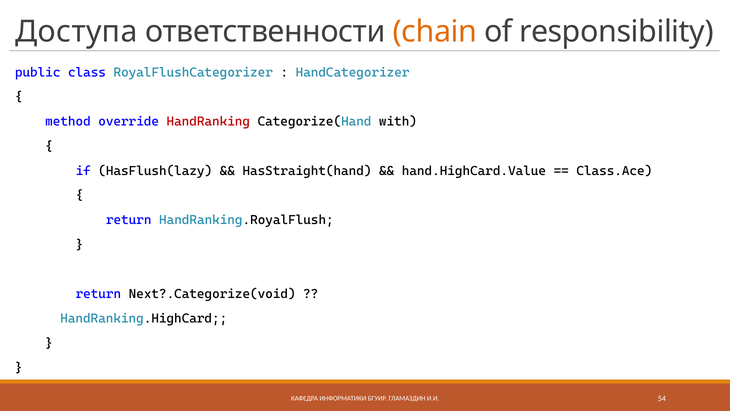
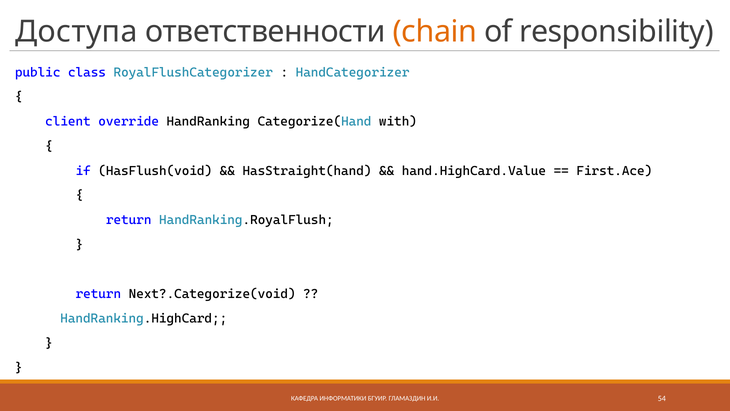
method: method -> client
HandRanking colour: red -> black
HasFlush(lazy: HasFlush(lazy -> HasFlush(void
Class.Ace: Class.Ace -> First.Ace
